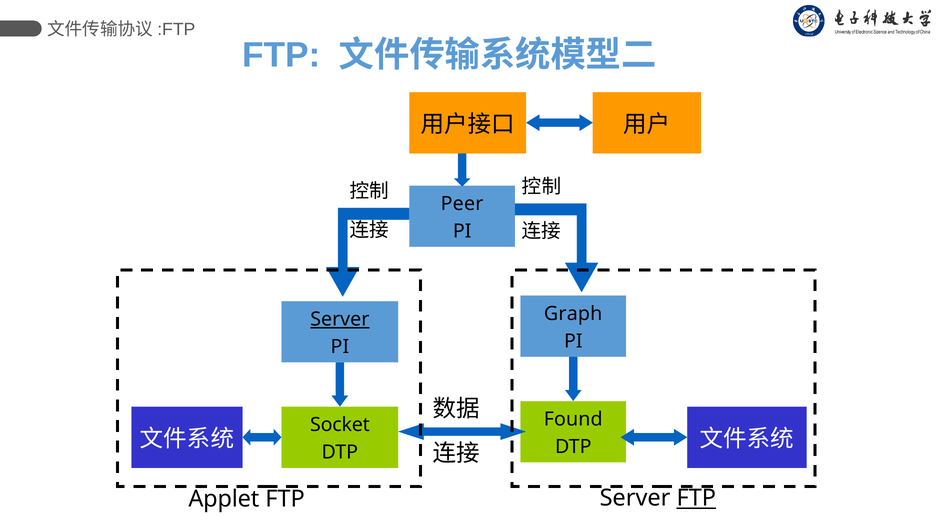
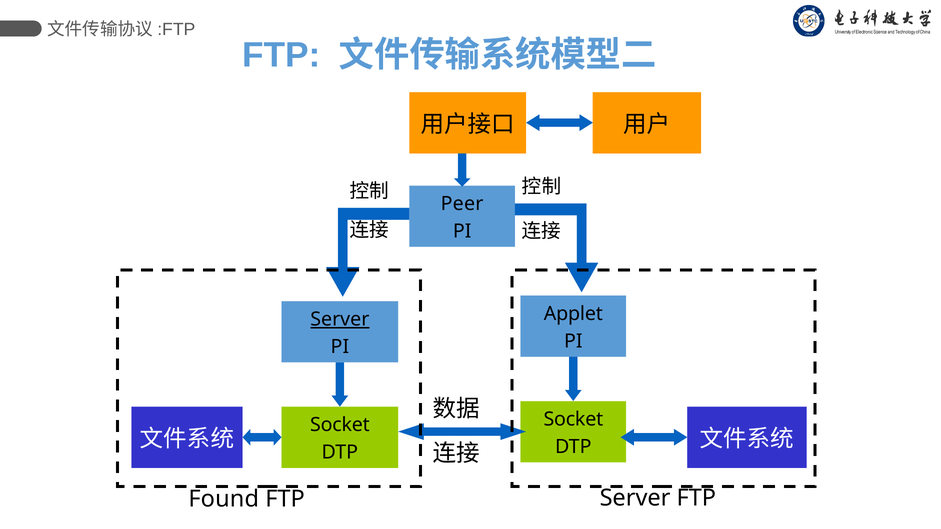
Graph: Graph -> Applet
Found at (573, 420): Found -> Socket
FTP at (696, 498) underline: present -> none
Applet: Applet -> Found
